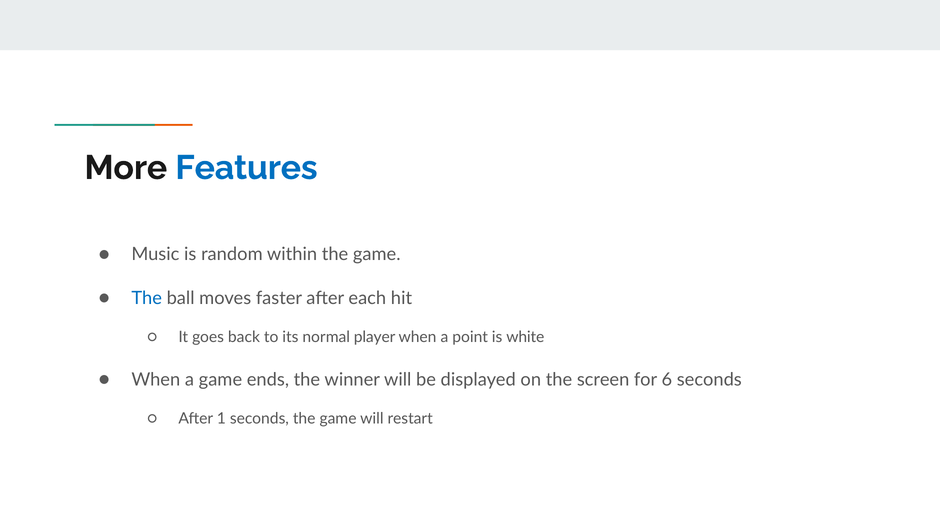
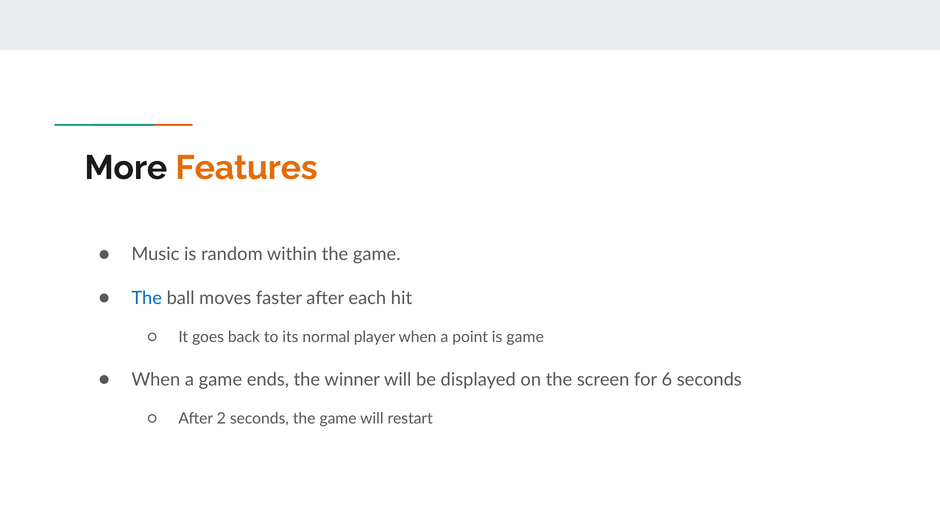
Features colour: blue -> orange
is white: white -> game
1: 1 -> 2
